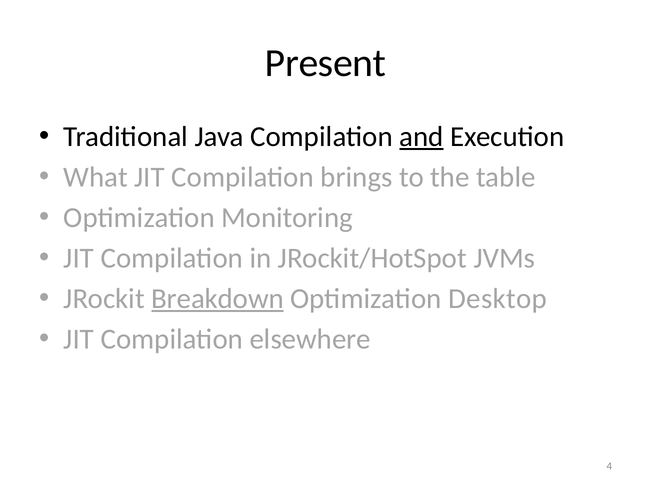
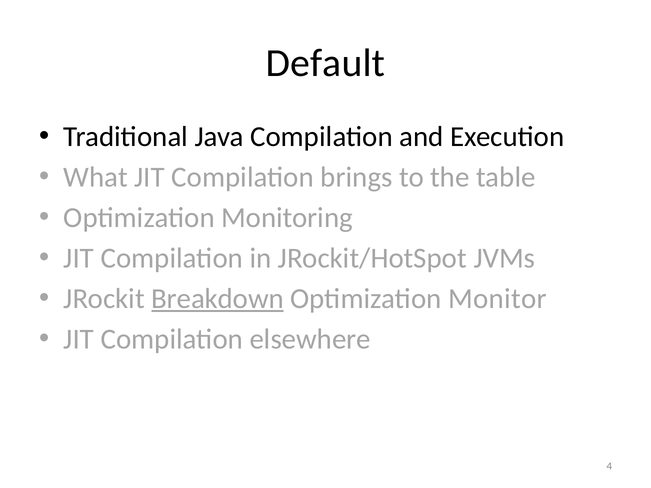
Present: Present -> Default
and underline: present -> none
Desktop: Desktop -> Monitor
